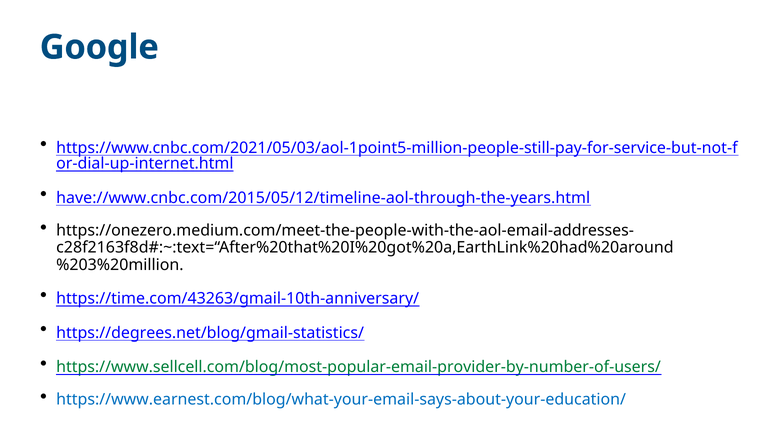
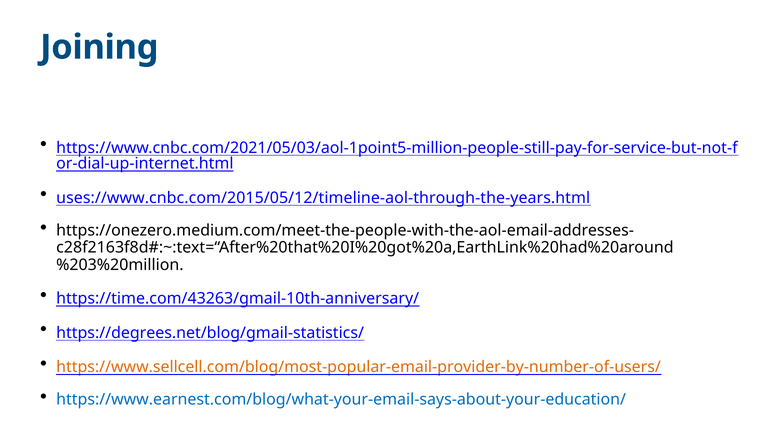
Google: Google -> Joining
have://www.cnbc.com/2015/05/12/timeline-aol-through-the-years.html: have://www.cnbc.com/2015/05/12/timeline-aol-through-the-years.html -> uses://www.cnbc.com/2015/05/12/timeline-aol-through-the-years.html
https://www.sellcell.com/blog/most-popular-email-provider-by-number-of-users/ colour: green -> orange
